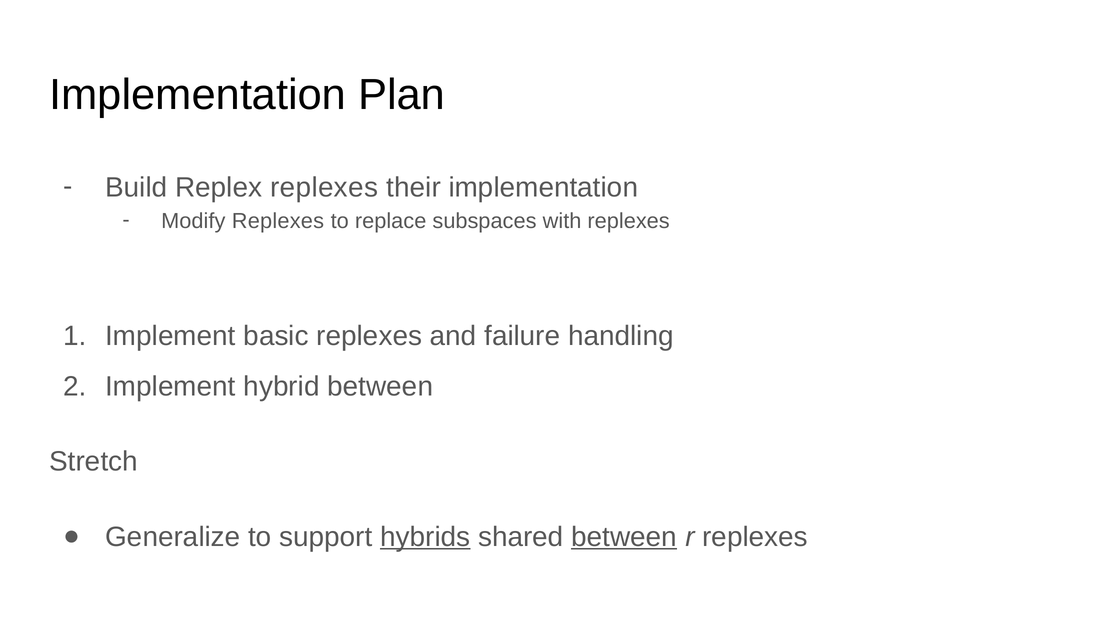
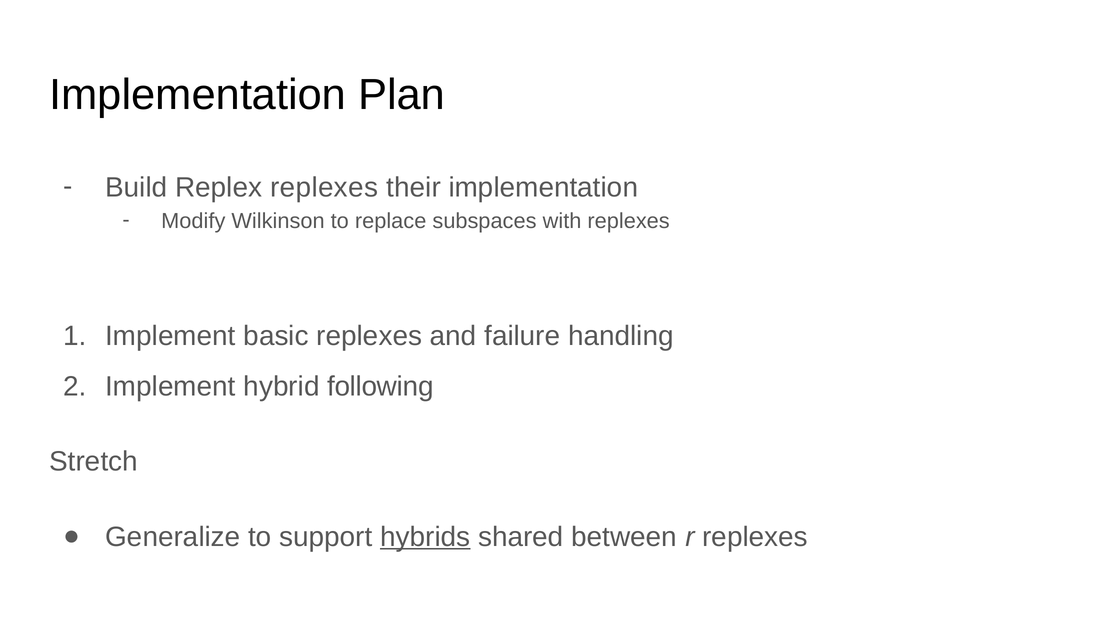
Modify Replexes: Replexes -> Wilkinson
hybrid between: between -> following
between at (624, 537) underline: present -> none
